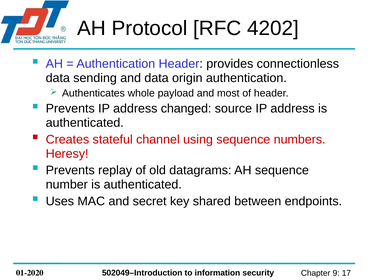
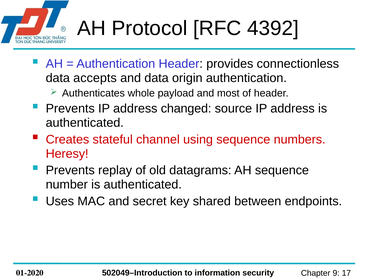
4202: 4202 -> 4392
sending: sending -> accepts
